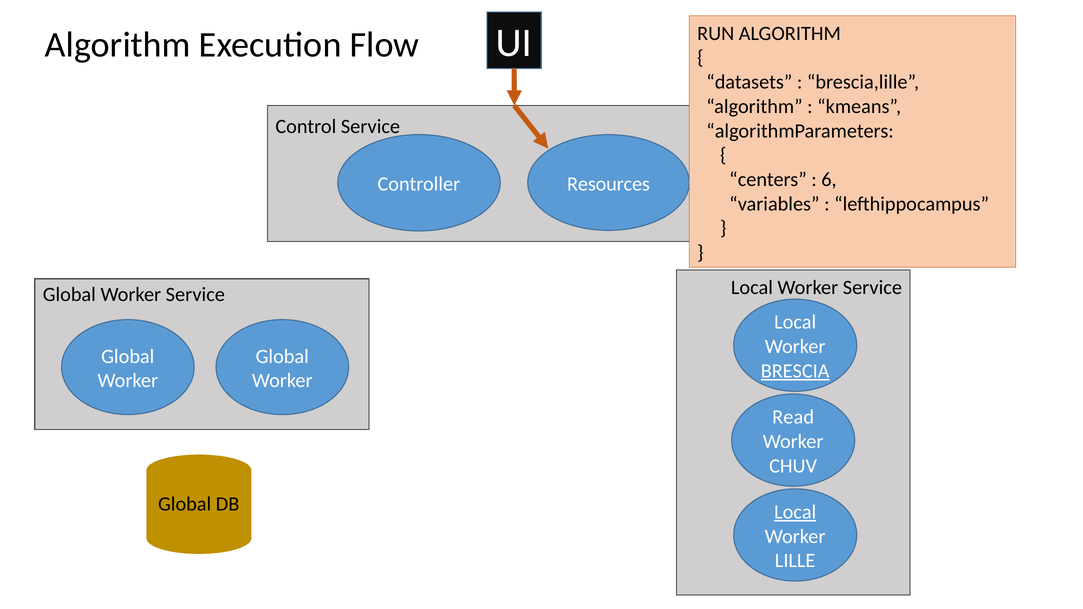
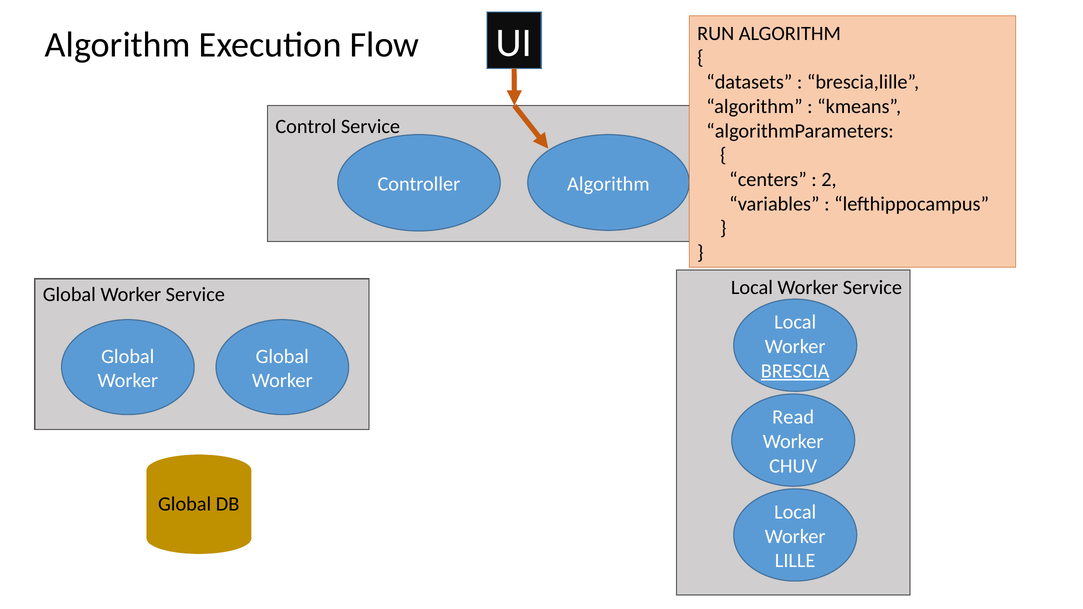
6: 6 -> 2
Resources at (609, 184): Resources -> Algorithm
Local at (795, 512) underline: present -> none
